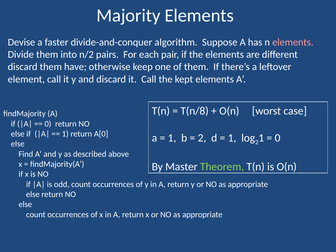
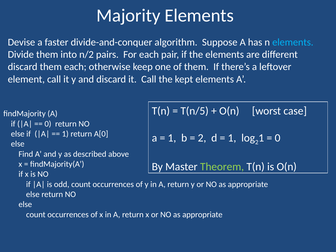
elements at (293, 42) colour: pink -> light blue
them have: have -> each
T(n/8: T(n/8 -> T(n/5
